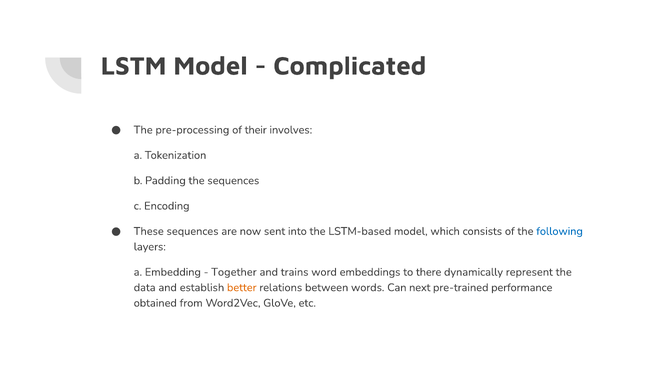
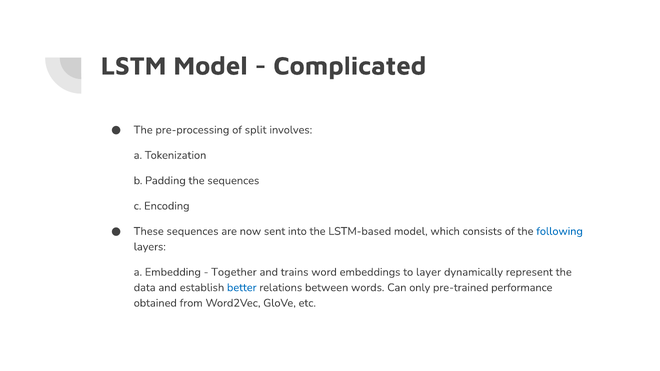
their: their -> split
there: there -> layer
better colour: orange -> blue
next: next -> only
